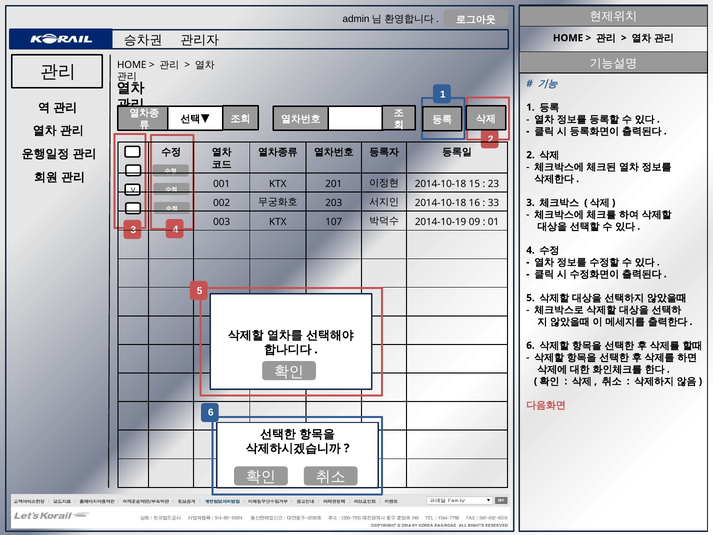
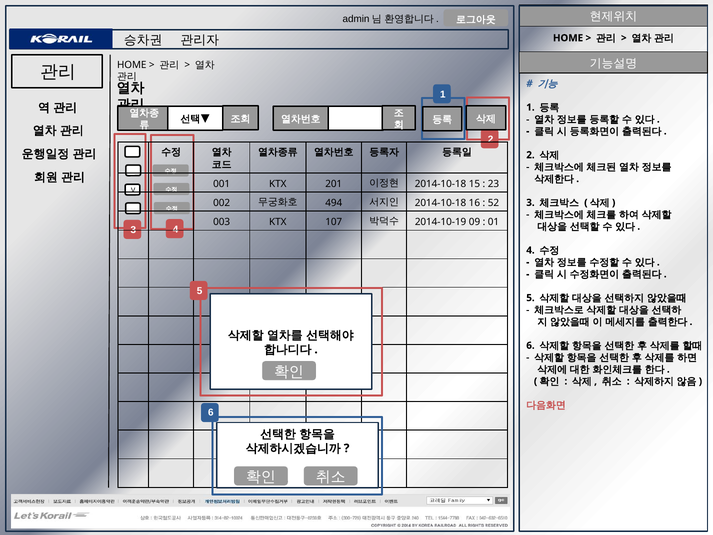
203: 203 -> 494
33: 33 -> 52
